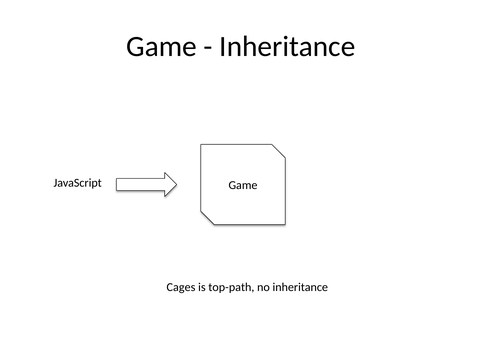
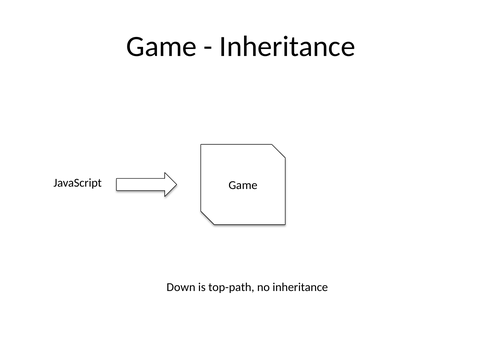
Cages: Cages -> Down
